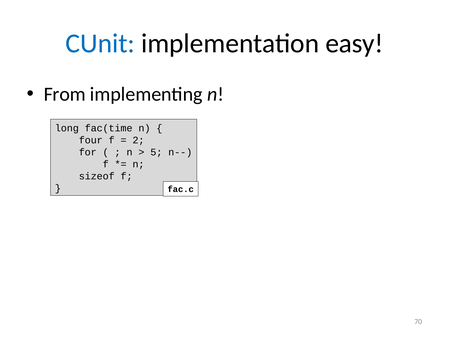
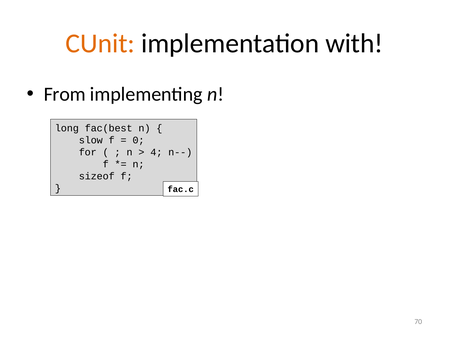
CUnit colour: blue -> orange
easy: easy -> with
fac(time: fac(time -> fac(best
four: four -> slow
2: 2 -> 0
5: 5 -> 4
